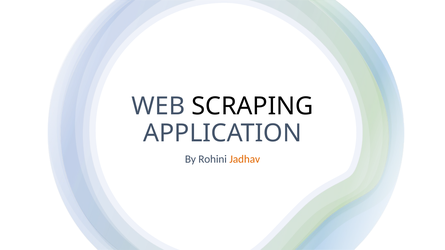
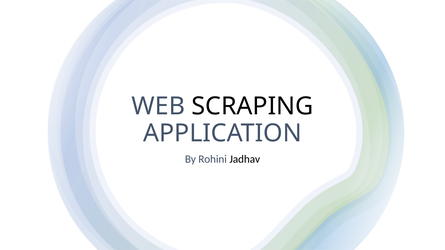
Jadhav colour: orange -> black
